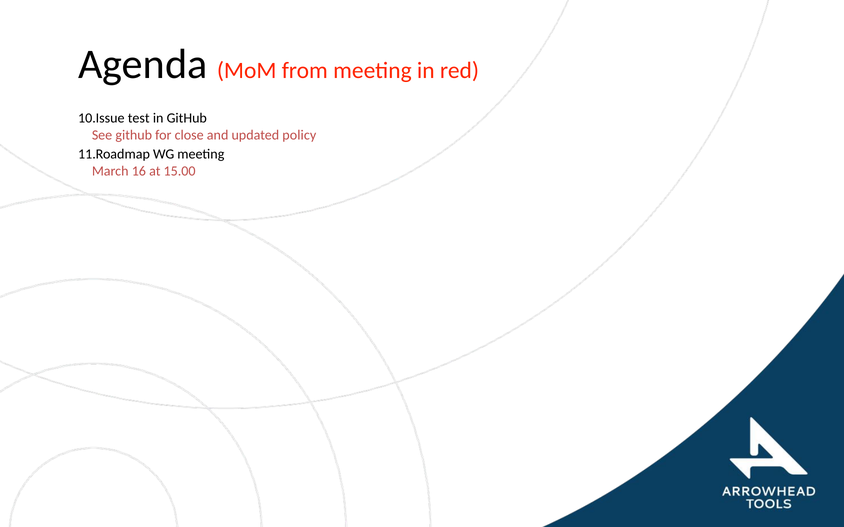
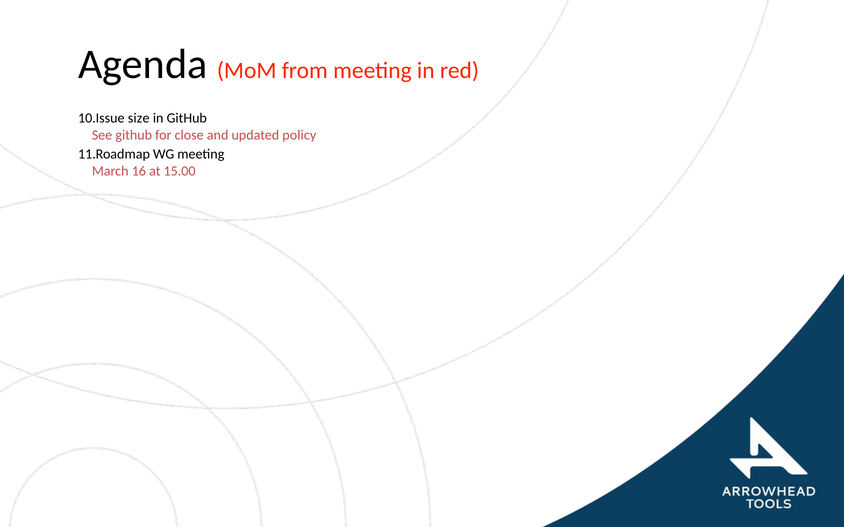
test: test -> size
